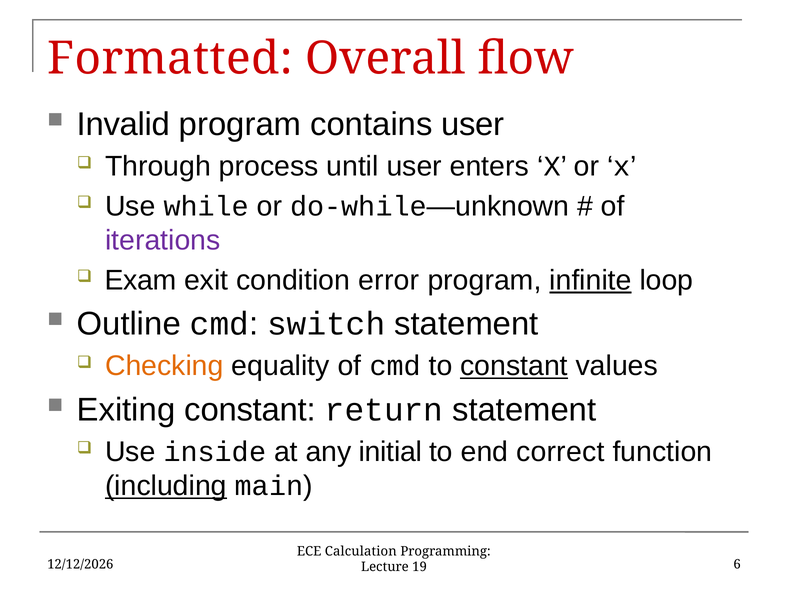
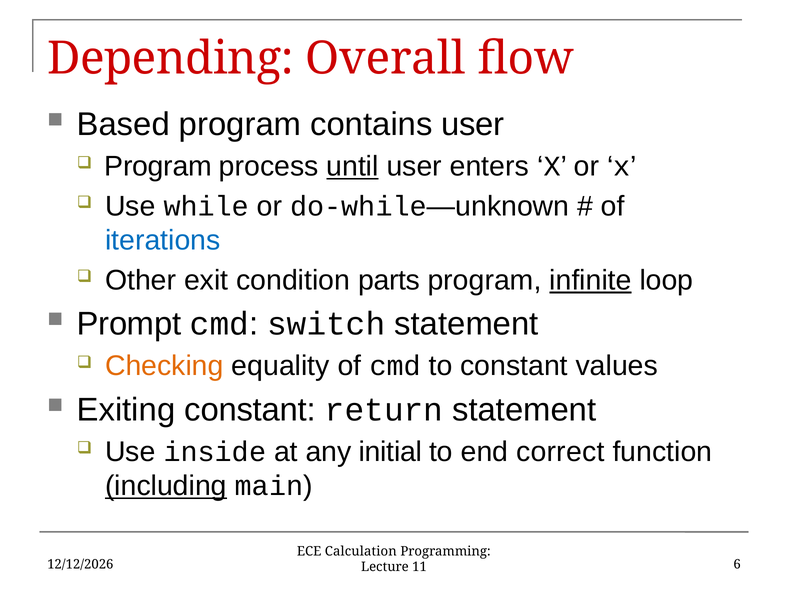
Formatted: Formatted -> Depending
Invalid: Invalid -> Based
Through at (158, 167): Through -> Program
until underline: none -> present
iterations colour: purple -> blue
Exam: Exam -> Other
error: error -> parts
Outline: Outline -> Prompt
constant at (514, 366) underline: present -> none
19: 19 -> 11
